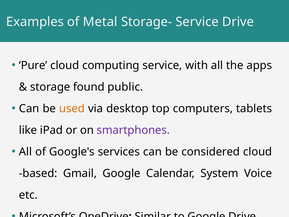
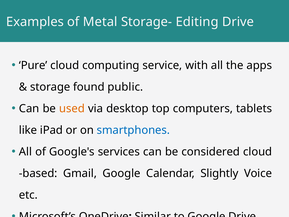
Storage- Service: Service -> Editing
smartphones colour: purple -> blue
System: System -> Slightly
